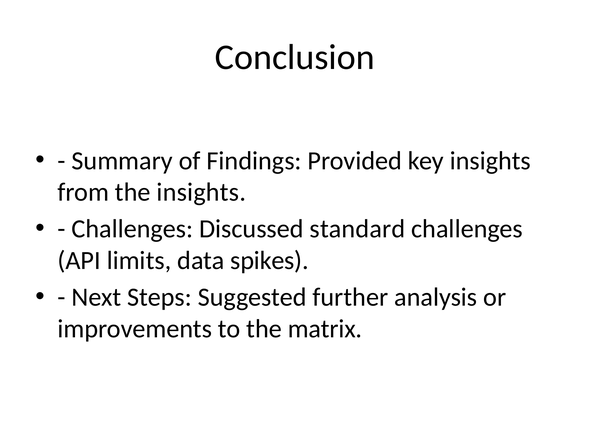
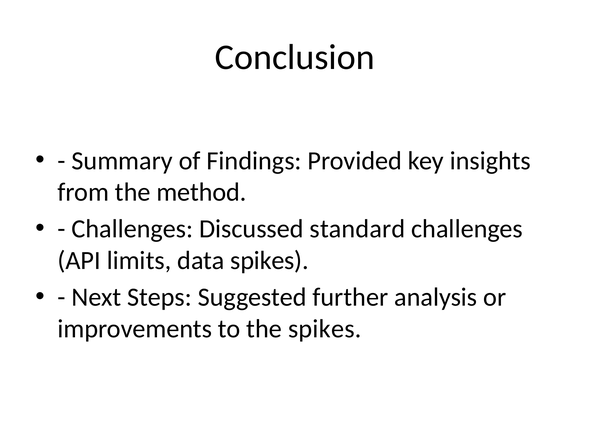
the insights: insights -> method
the matrix: matrix -> spikes
